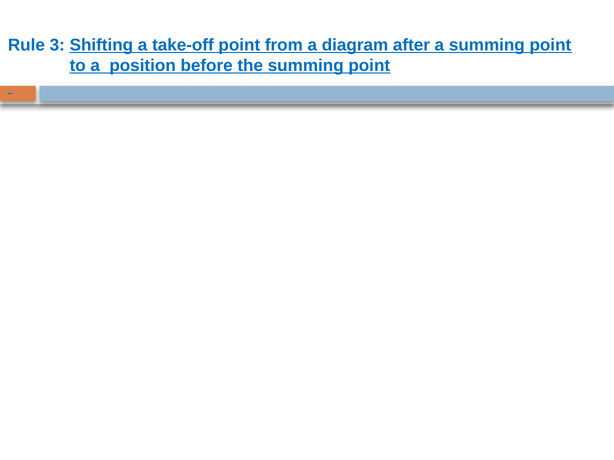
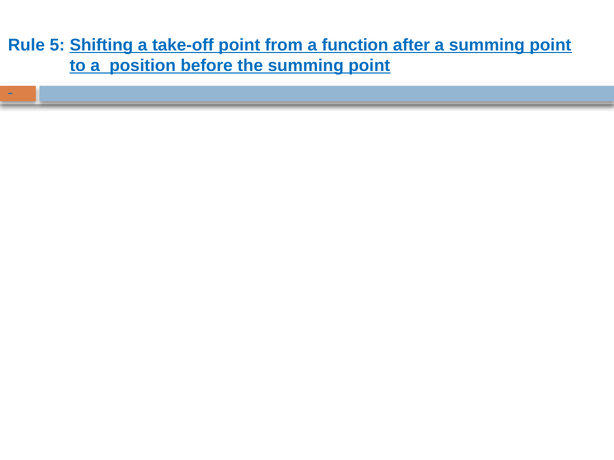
3: 3 -> 5
diagram: diagram -> function
